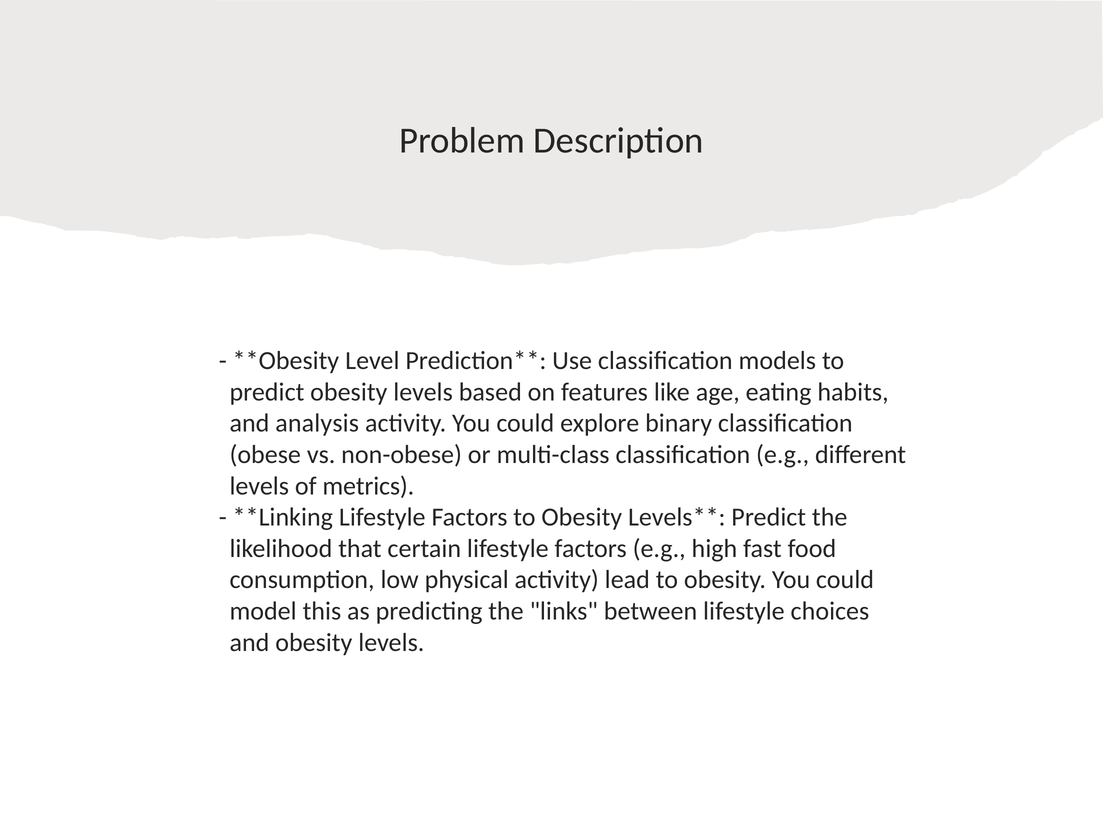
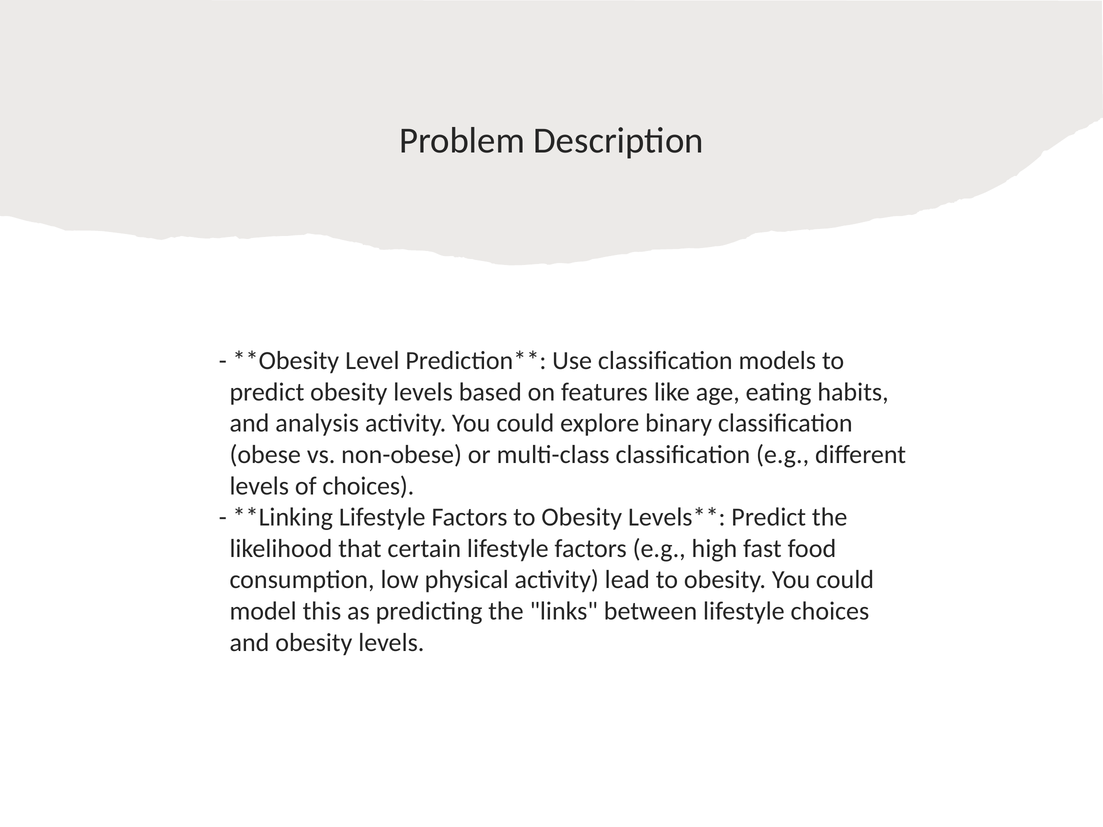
of metrics: metrics -> choices
